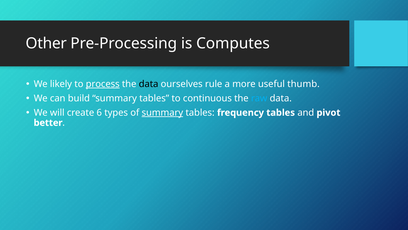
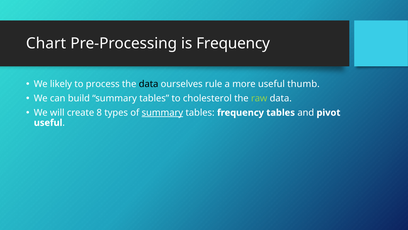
Other: Other -> Chart
is Computes: Computes -> Frequency
process underline: present -> none
continuous: continuous -> cholesterol
raw colour: light blue -> light green
6: 6 -> 8
better at (48, 123): better -> useful
